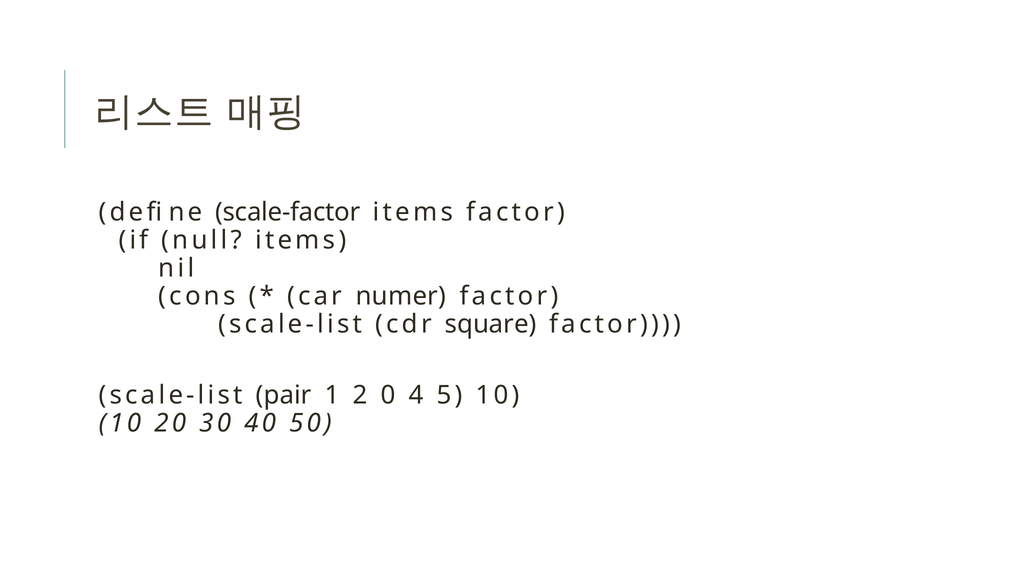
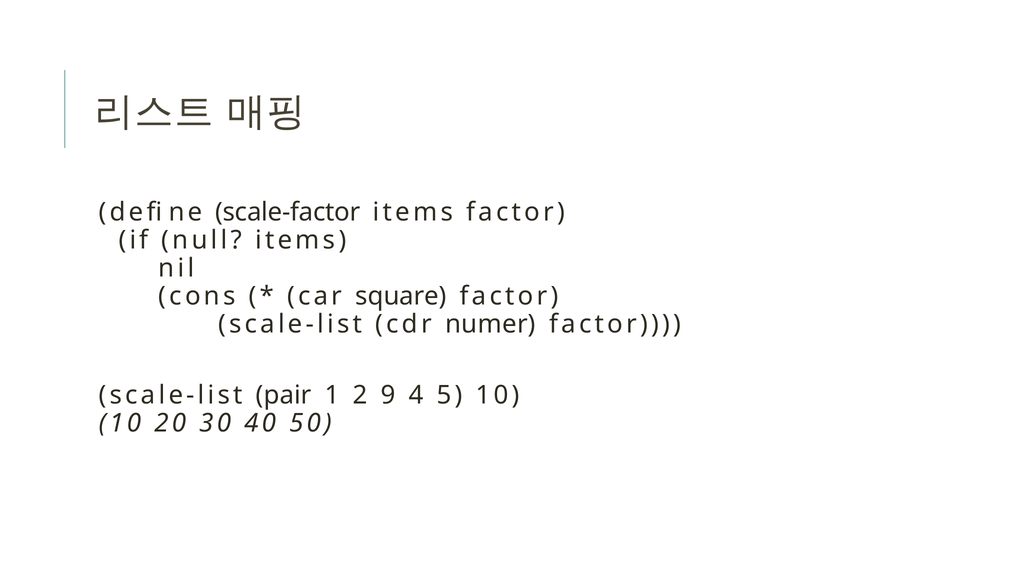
numer: numer -> square
square: square -> numer
0: 0 -> 9
